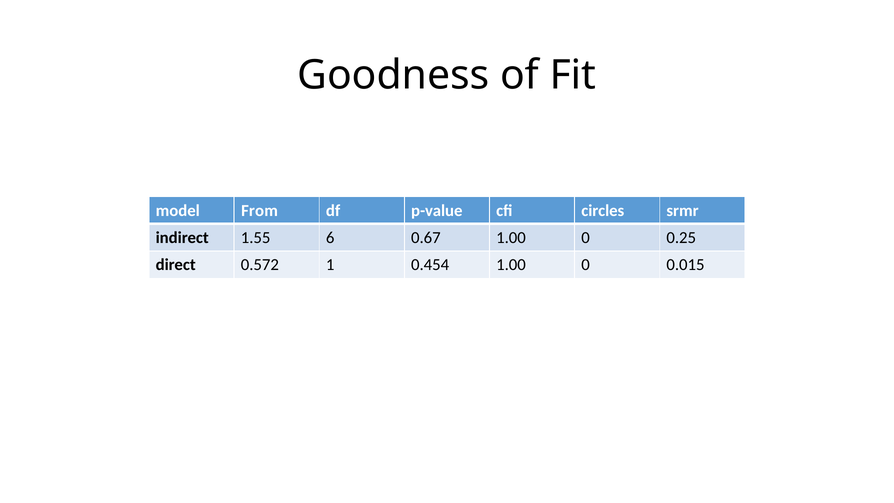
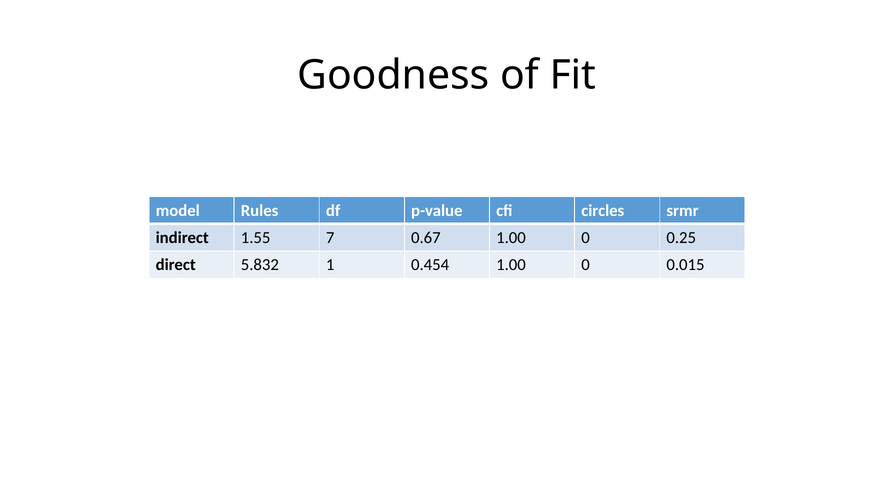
From: From -> Rules
6: 6 -> 7
0.572: 0.572 -> 5.832
